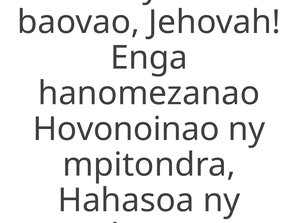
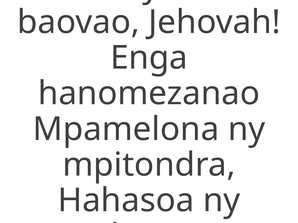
Hovonoinao: Hovonoinao -> Mpamelona
